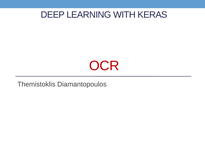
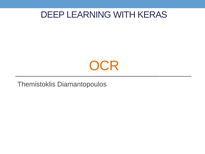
OCR colour: red -> orange
